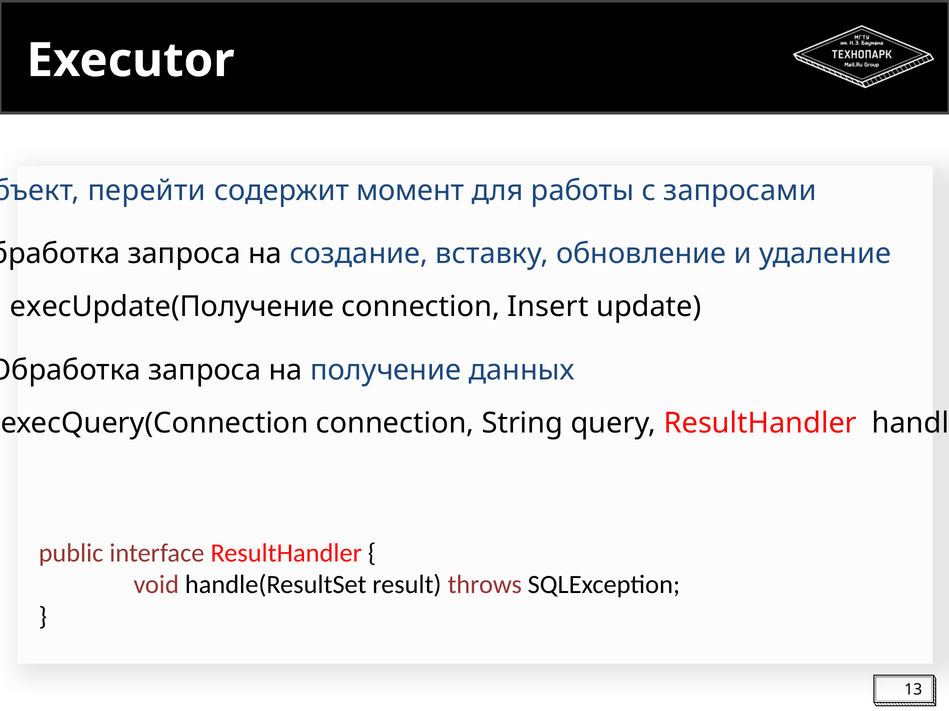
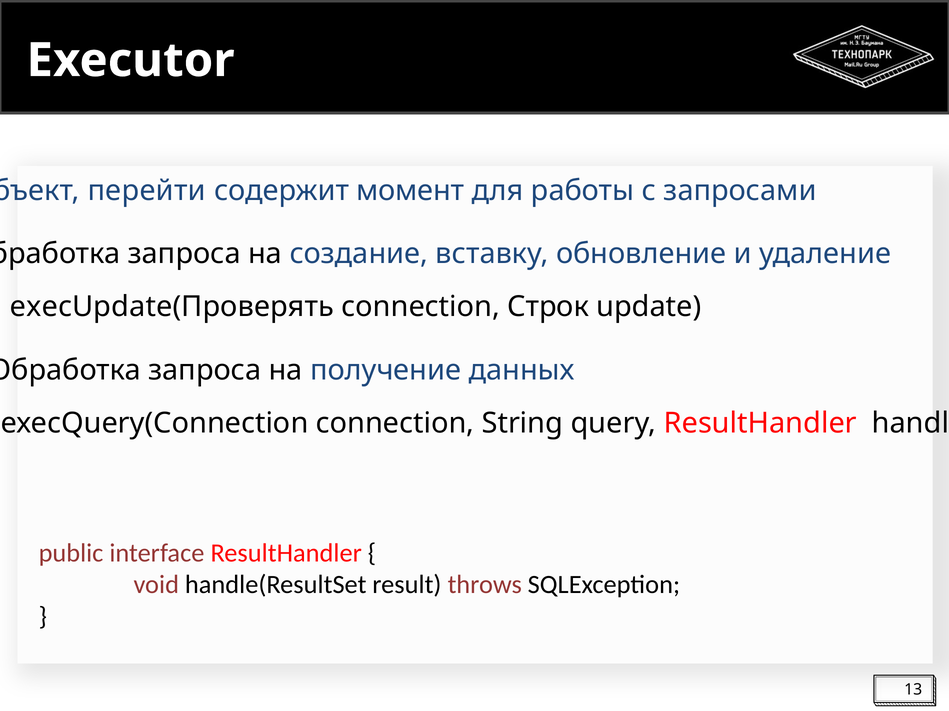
execUpdate(Получение: execUpdate(Получение -> execUpdate(Проверять
Insert: Insert -> Строк
